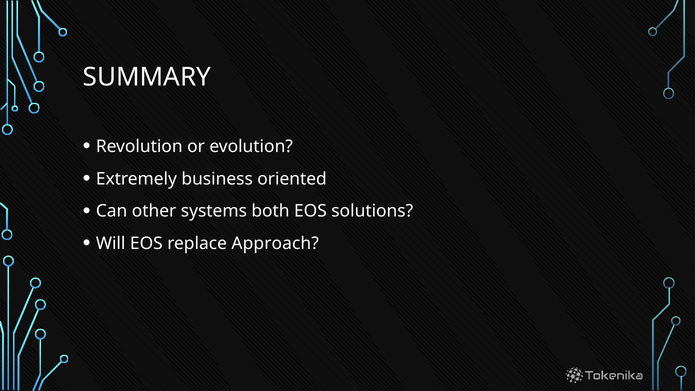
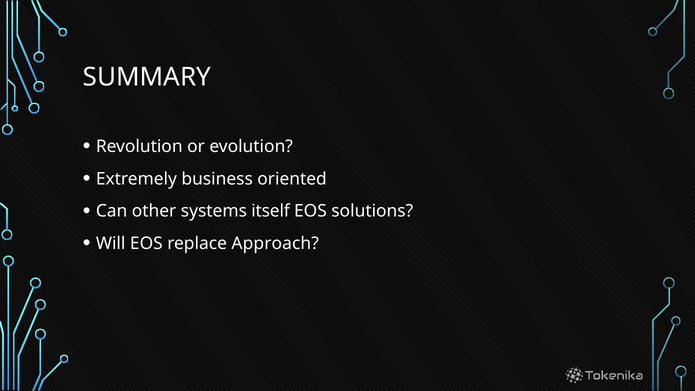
both: both -> itself
